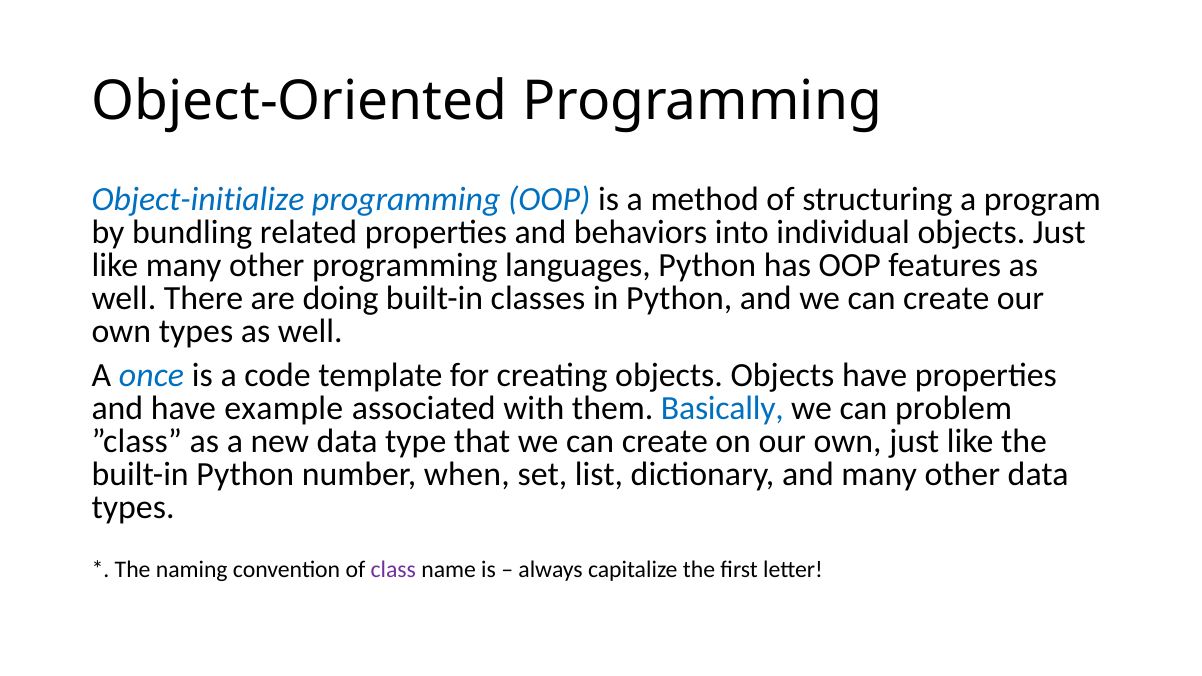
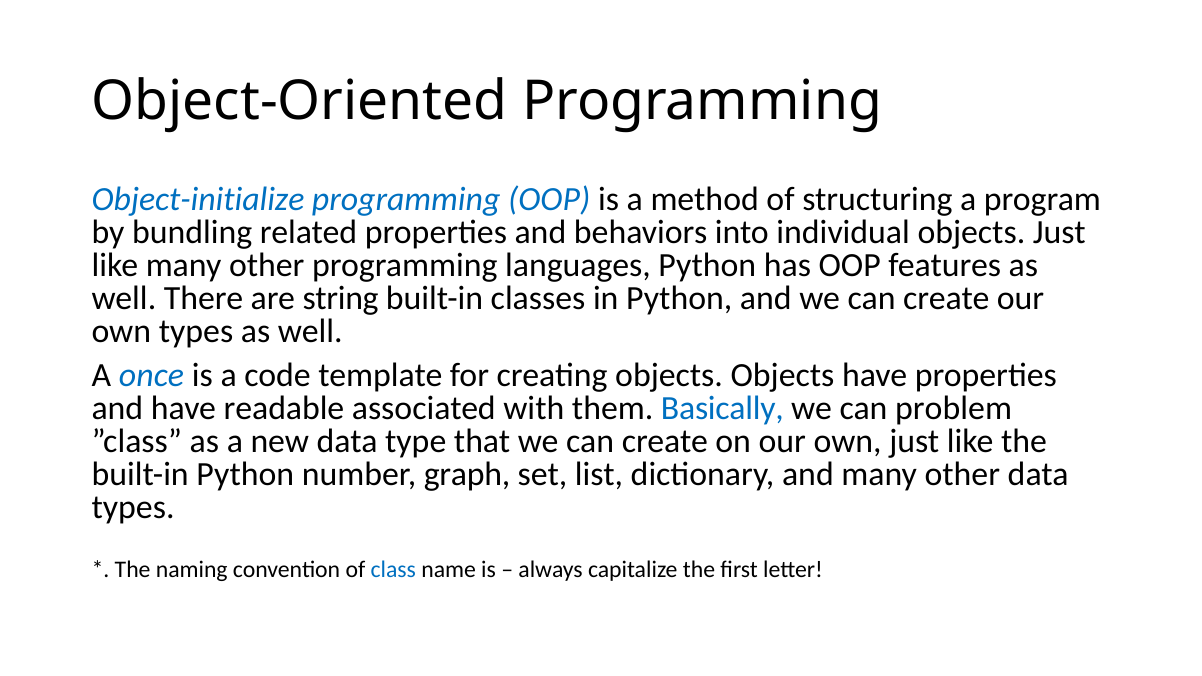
doing: doing -> string
example: example -> readable
when: when -> graph
class colour: purple -> blue
